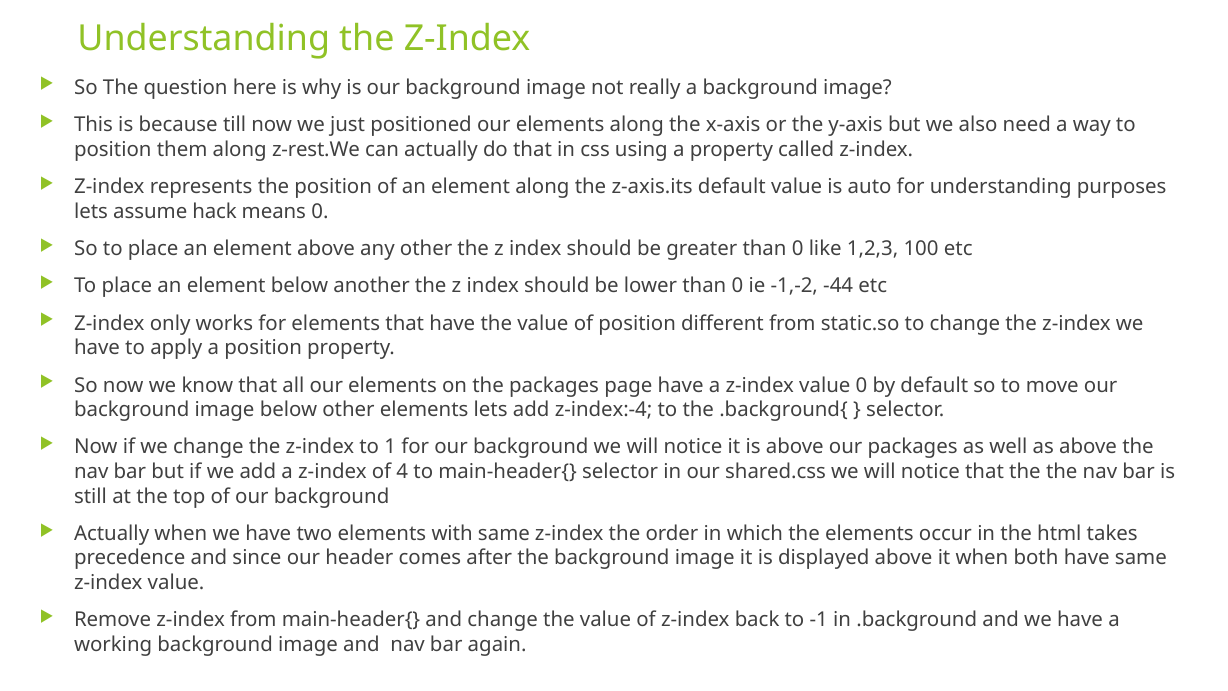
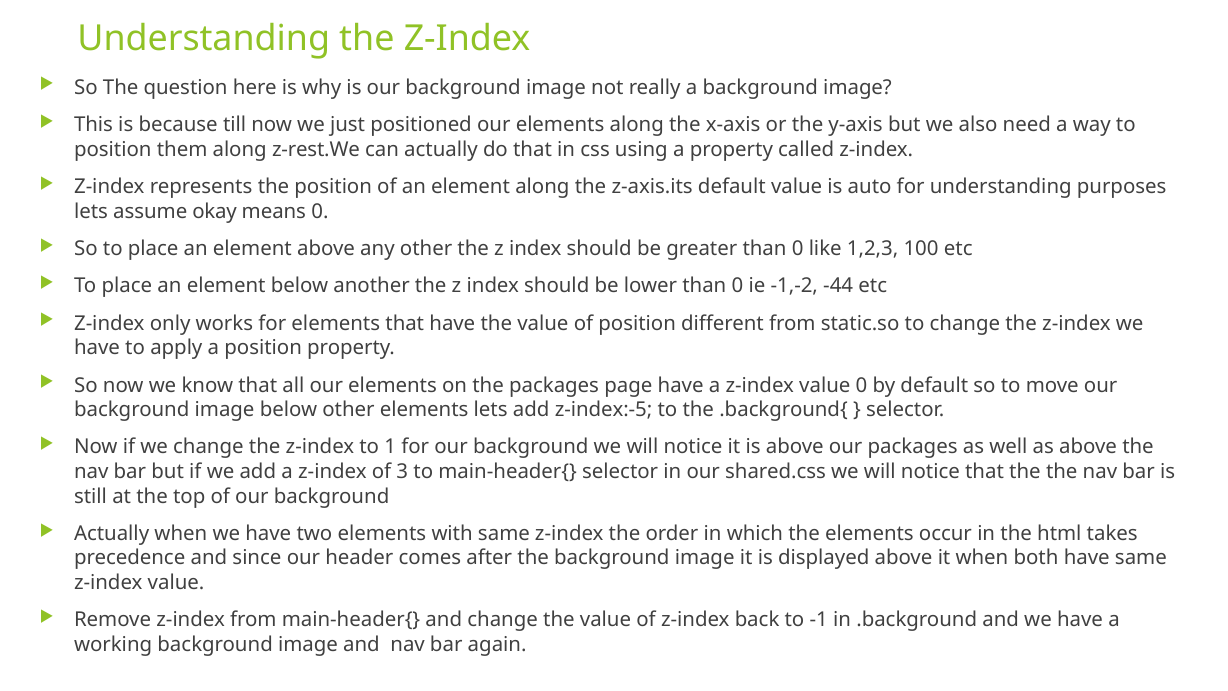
hack: hack -> okay
z-index:-4: z-index:-4 -> z-index:-5
4: 4 -> 3
